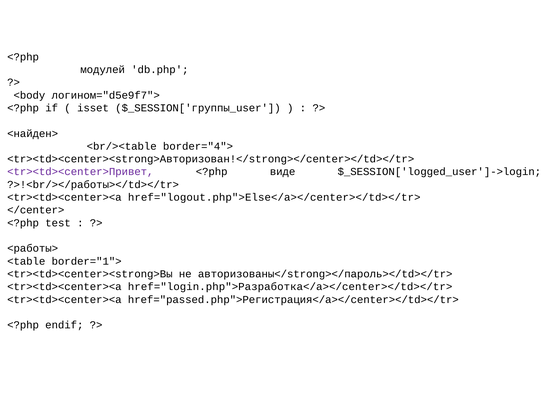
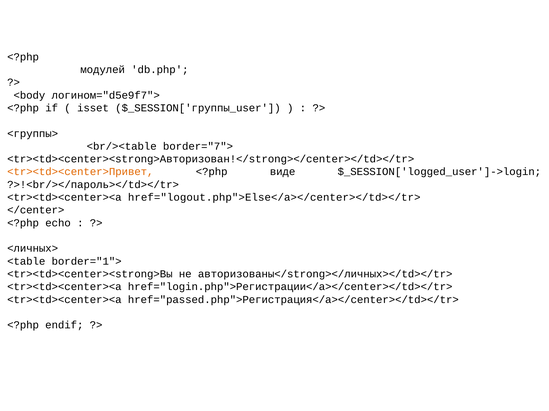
<найден>: <найден> -> <группы>
border="4">: border="4"> -> border="7">
<tr><td><center>Привет colour: purple -> orange
?>!<br/></работы></td></tr>: ?>!<br/></работы></td></tr> -> ?>!<br/></пароль></td></tr>
test: test -> echo
<работы>: <работы> -> <личных>
авторизованы</strong></пароль></td></tr>: авторизованы</strong></пароль></td></tr> -> авторизованы</strong></личных></td></tr>
href="login.php">Разработка</a></center></td></tr>: href="login.php">Разработка</a></center></td></tr> -> href="login.php">Регистрации</a></center></td></tr>
